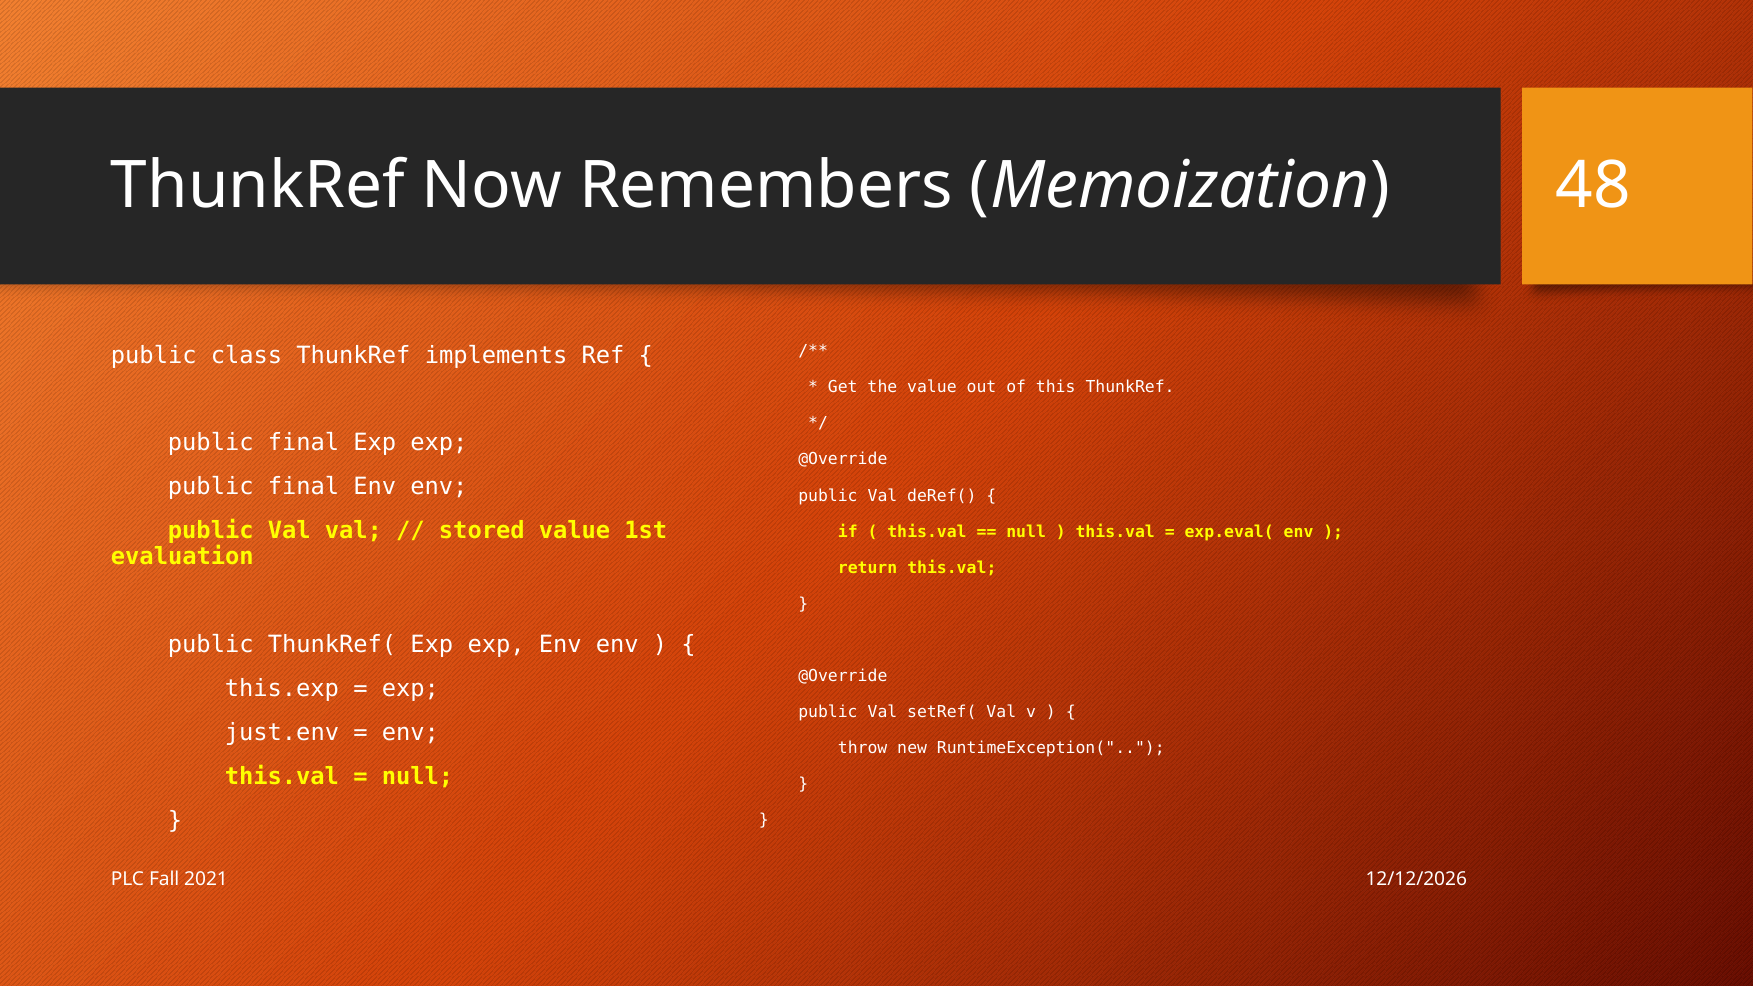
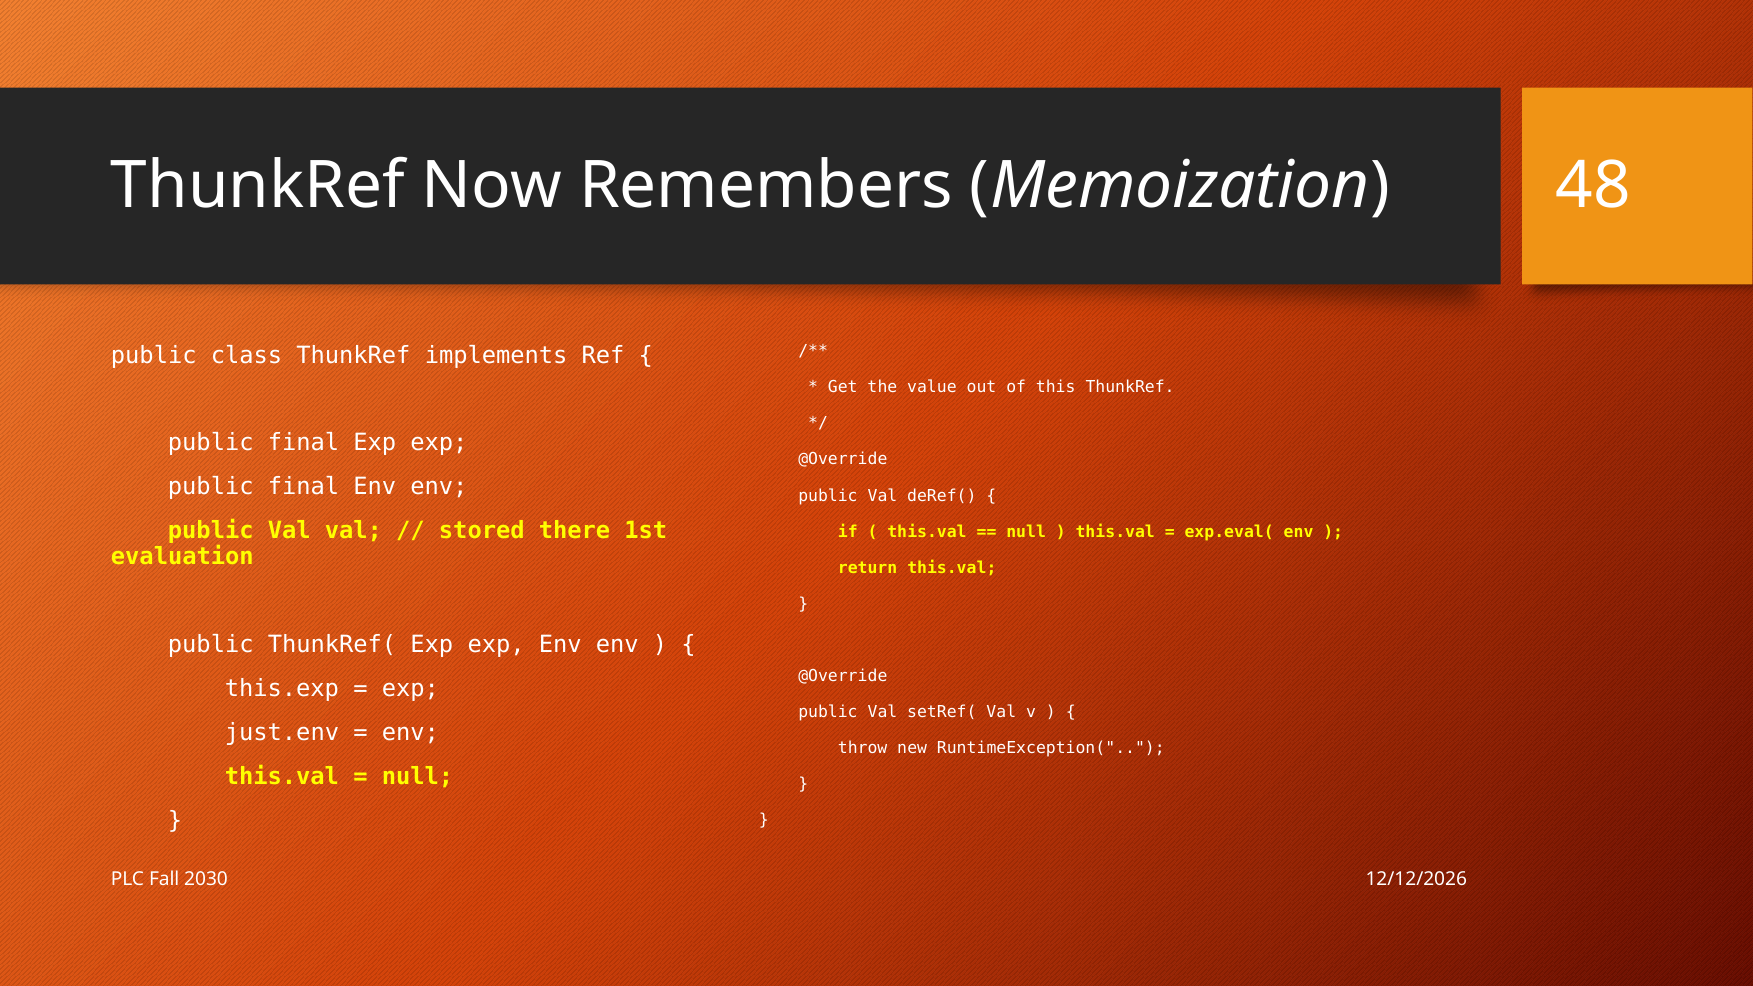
stored value: value -> there
2021: 2021 -> 2030
